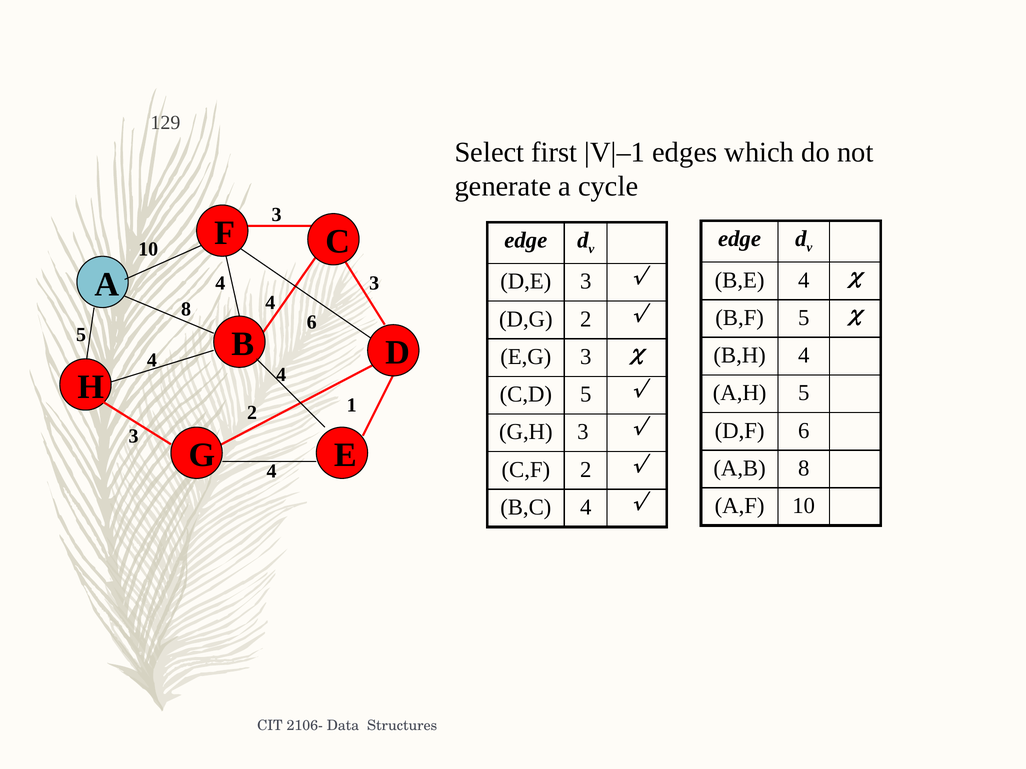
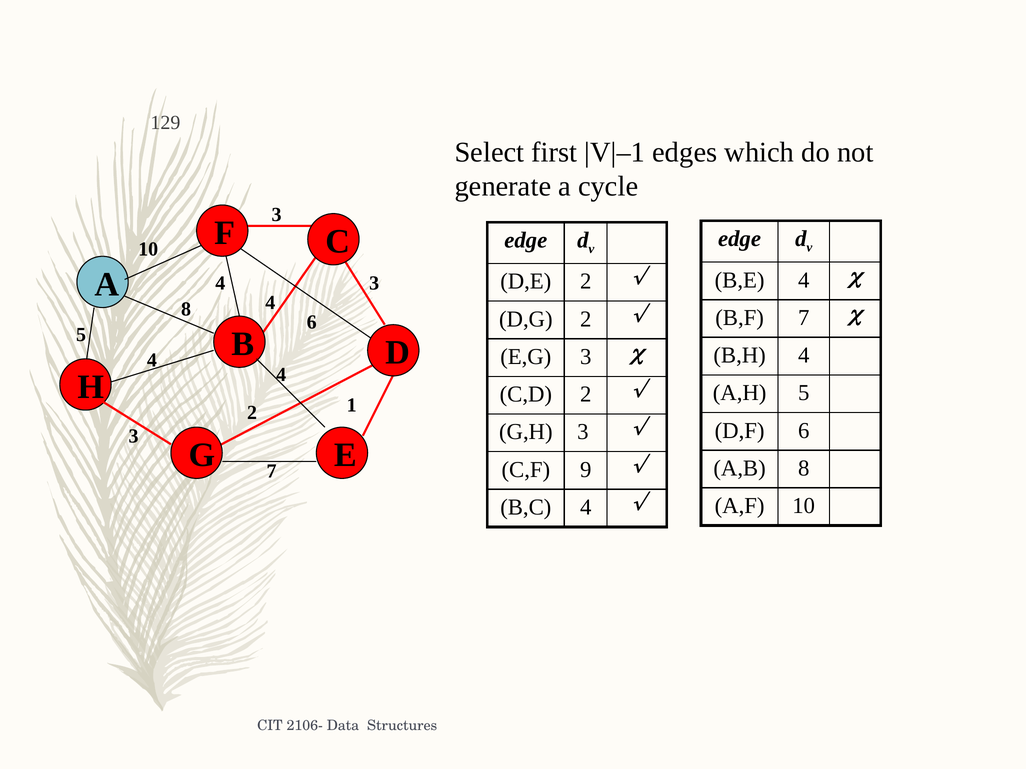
D,E 3: 3 -> 2
B,F 5: 5 -> 7
C,D 5: 5 -> 2
G 4: 4 -> 7
C,F 2: 2 -> 9
